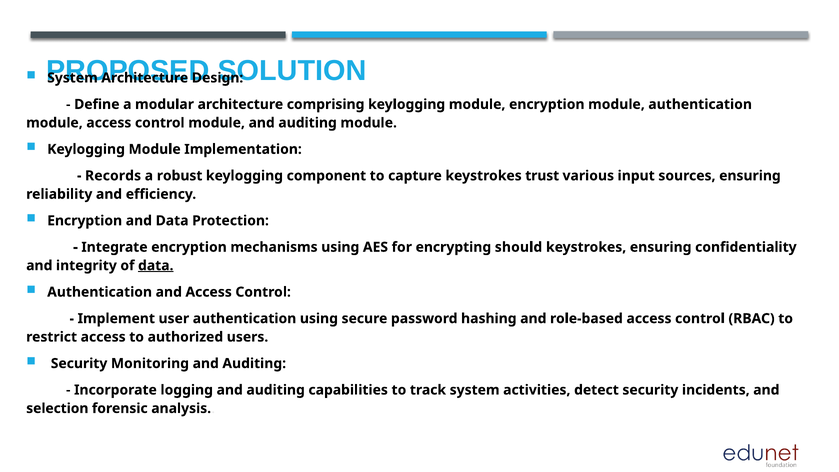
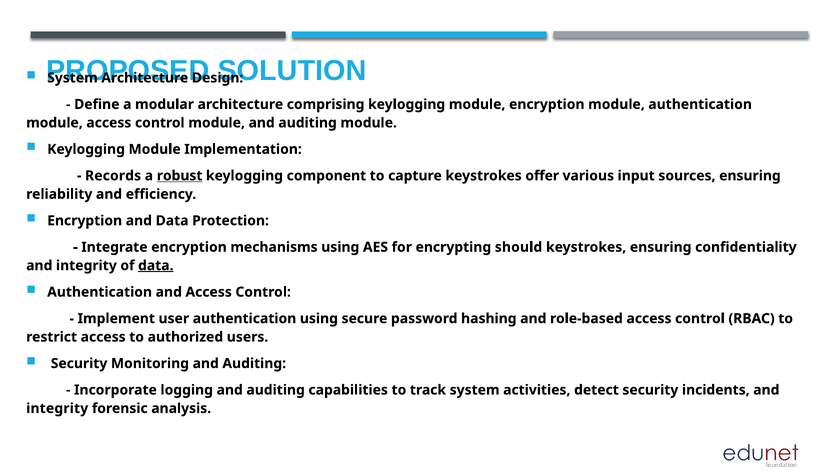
robust underline: none -> present
trust: trust -> offer
selection at (57, 408): selection -> integrity
